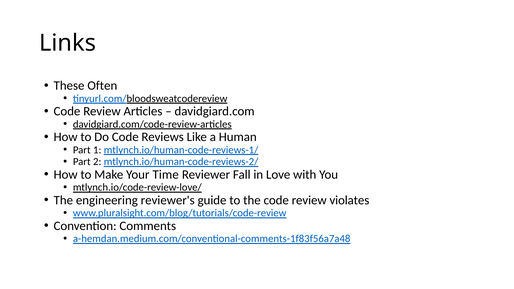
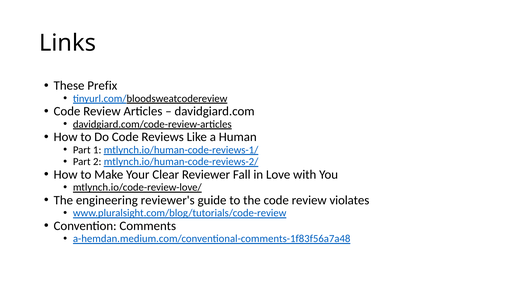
Often: Often -> Prefix
Time: Time -> Clear
